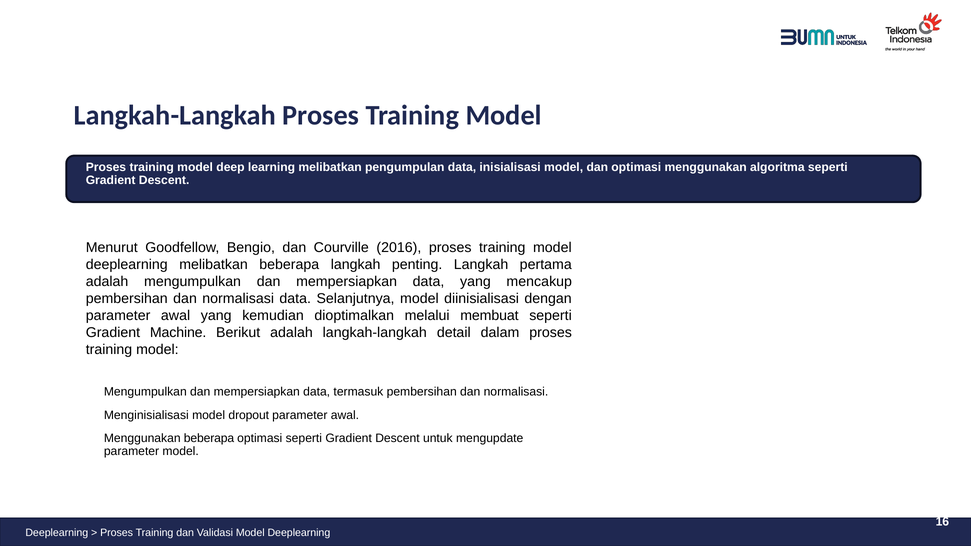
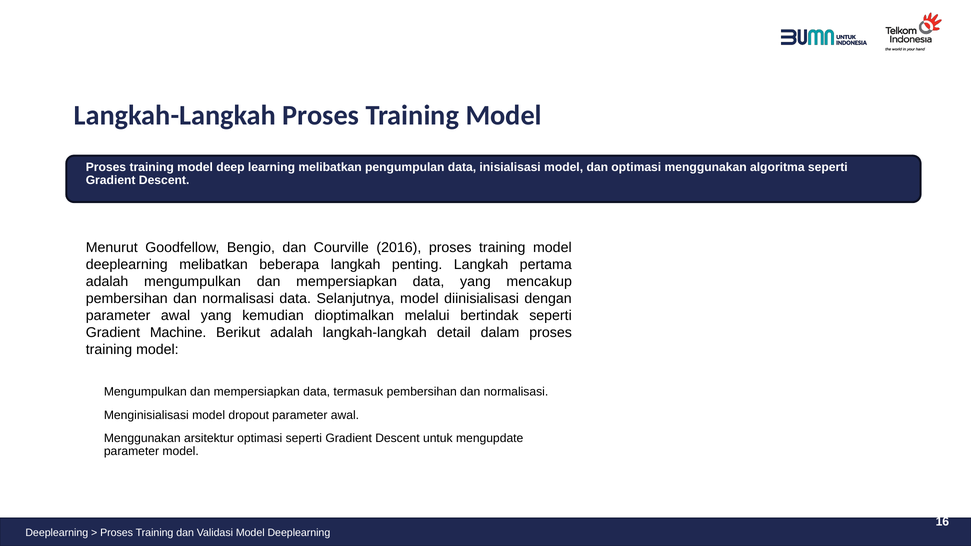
membuat: membuat -> bertindak
Menggunakan beberapa: beberapa -> arsitektur
